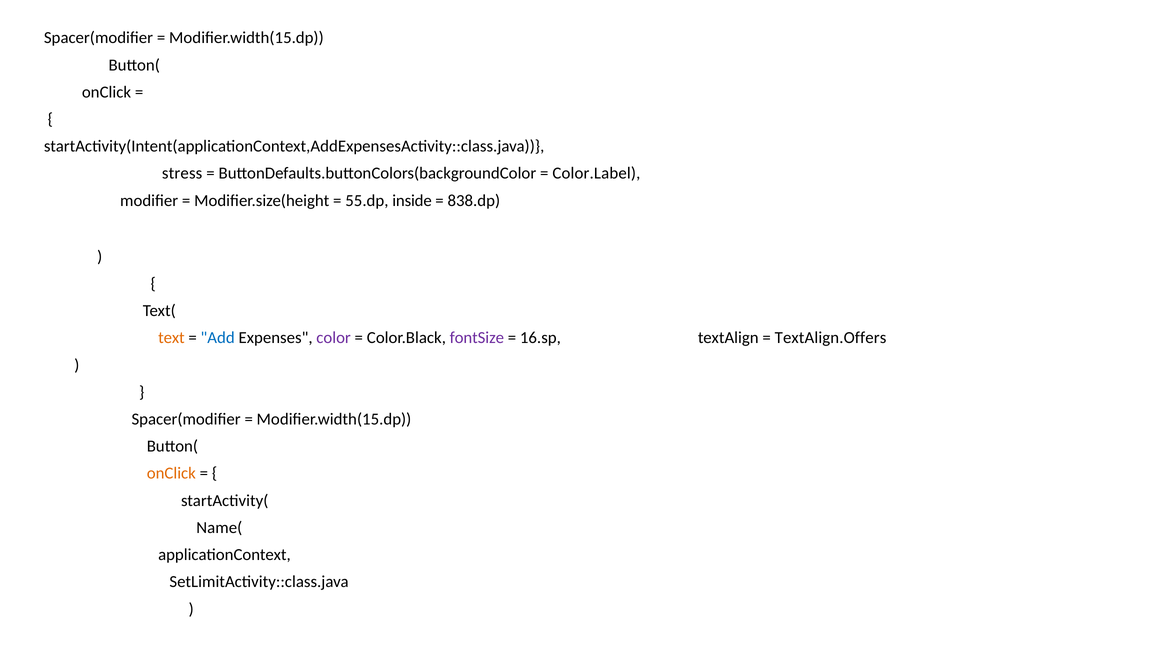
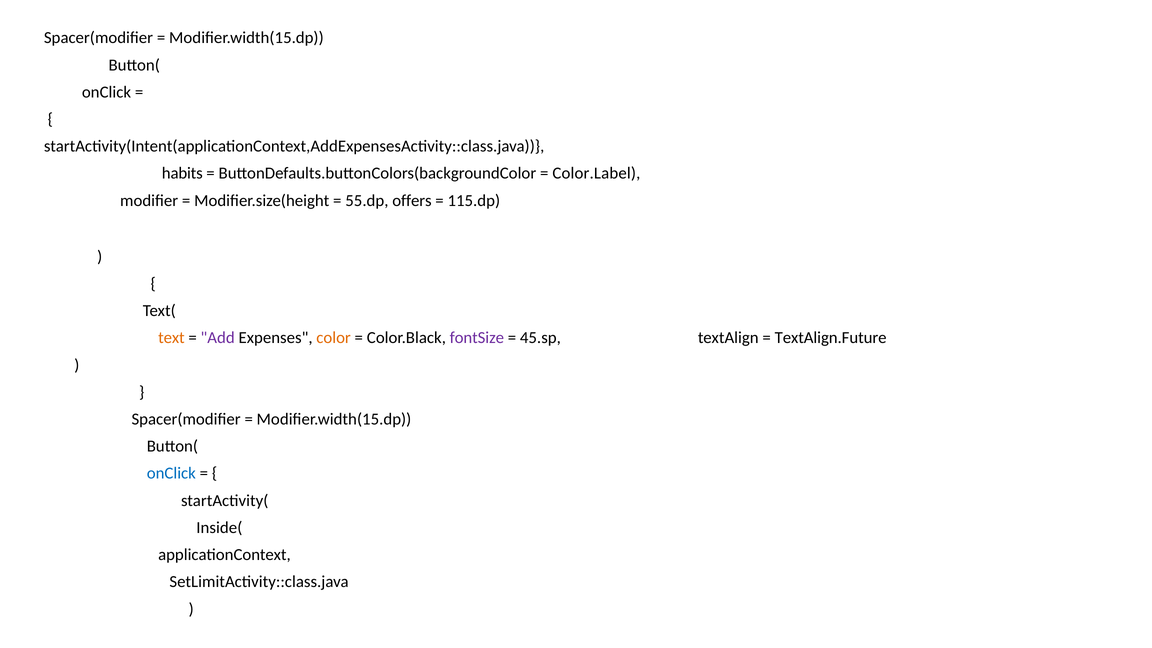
stress: stress -> habits
inside: inside -> offers
838.dp: 838.dp -> 115.dp
Add colour: blue -> purple
color colour: purple -> orange
16.sp: 16.sp -> 45.sp
TextAlign.Offers: TextAlign.Offers -> TextAlign.Future
onClick at (171, 473) colour: orange -> blue
Name(: Name( -> Inside(
